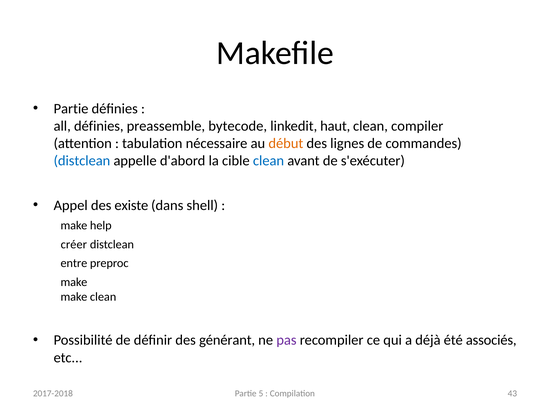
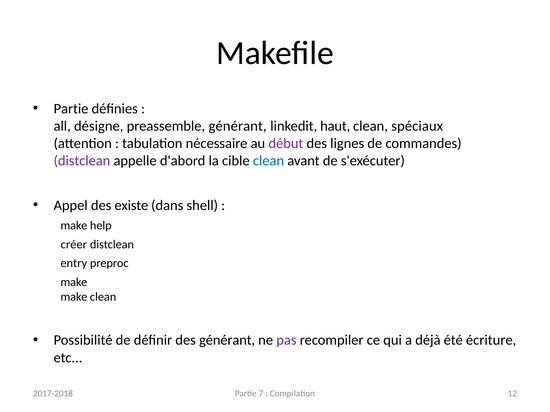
all définies: définies -> désigne
preassemble bytecode: bytecode -> générant
compiler: compiler -> spéciaux
début colour: orange -> purple
distclean at (82, 161) colour: blue -> purple
entre: entre -> entry
associés: associés -> écriture
5: 5 -> 7
43: 43 -> 12
